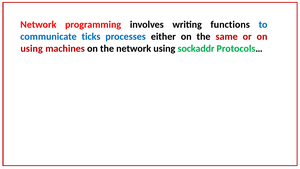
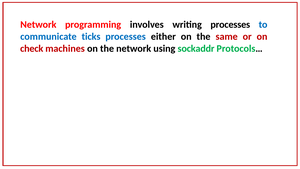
writing functions: functions -> processes
using at (32, 49): using -> check
